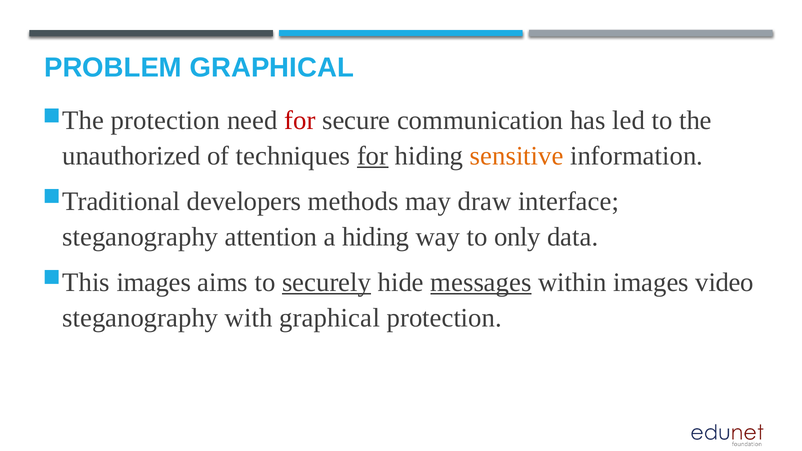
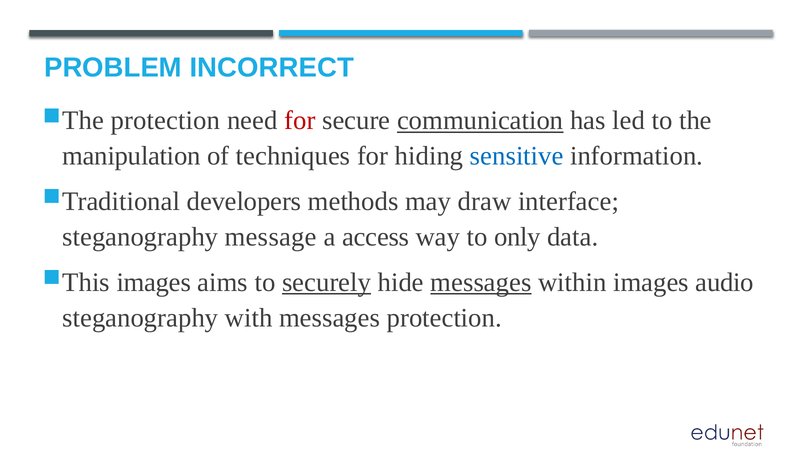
PROBLEM GRAPHICAL: GRAPHICAL -> INCORRECT
communication underline: none -> present
unauthorized: unauthorized -> manipulation
for at (373, 156) underline: present -> none
sensitive colour: orange -> blue
attention: attention -> message
a hiding: hiding -> access
video: video -> audio
with graphical: graphical -> messages
